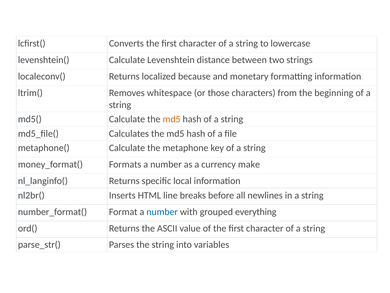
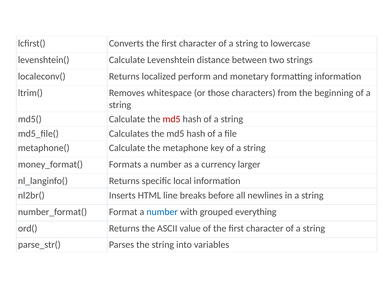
because: because -> perform
md5 at (172, 119) colour: orange -> red
make: make -> larger
